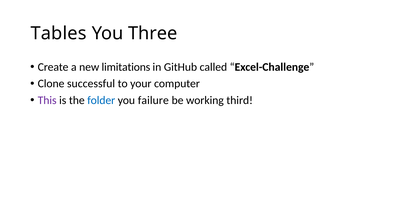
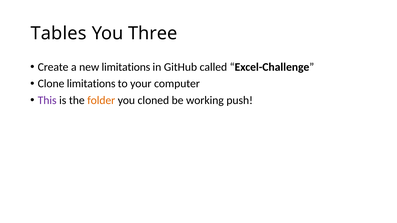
Clone successful: successful -> limitations
folder colour: blue -> orange
failure: failure -> cloned
third: third -> push
